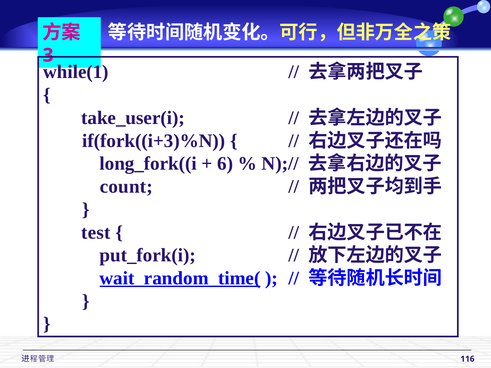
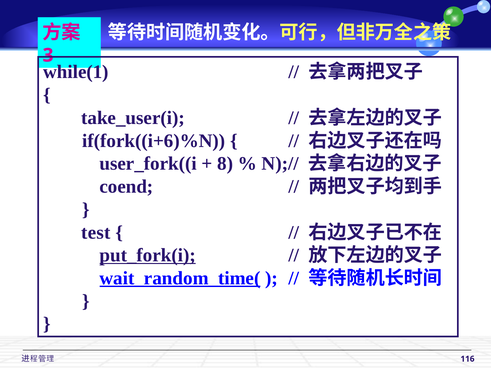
if(fork((i+3)%N: if(fork((i+3)%N -> if(fork((i+6)%N
long_fork((i: long_fork((i -> user_fork((i
6: 6 -> 8
count: count -> coend
put_fork(i underline: none -> present
